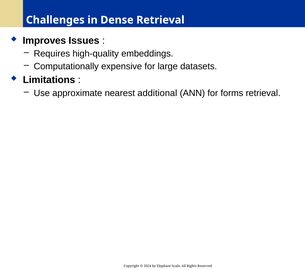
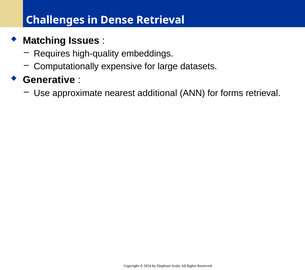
Improves: Improves -> Matching
Limitations: Limitations -> Generative
